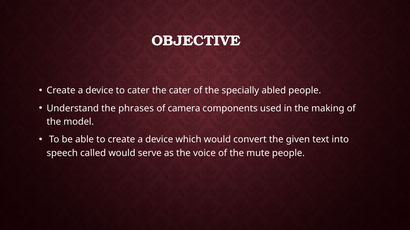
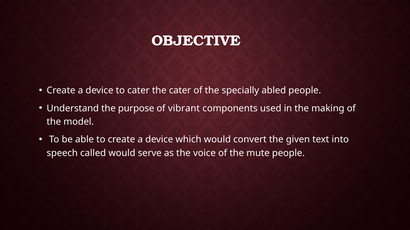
phrases: phrases -> purpose
camera: camera -> vibrant
